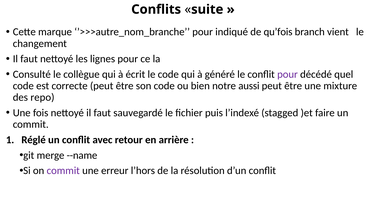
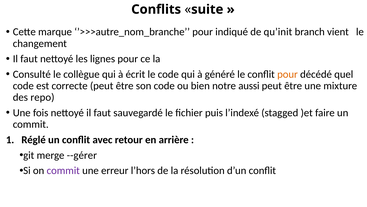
qu’fois: qu’fois -> qu’init
pour at (287, 74) colour: purple -> orange
--name: --name -> --gérer
